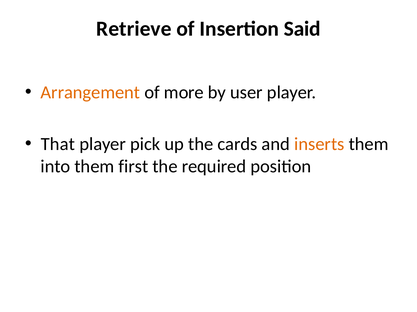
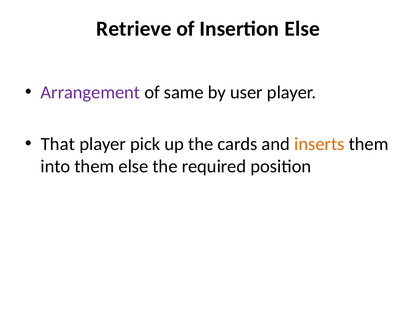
Insertion Said: Said -> Else
Arrangement colour: orange -> purple
more: more -> same
them first: first -> else
